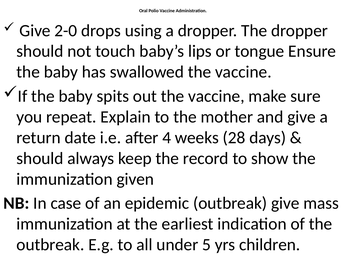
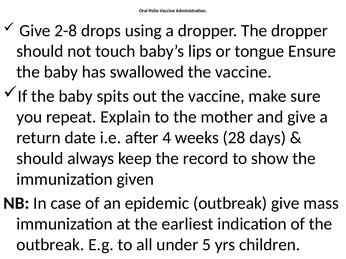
2-0: 2-0 -> 2-8
